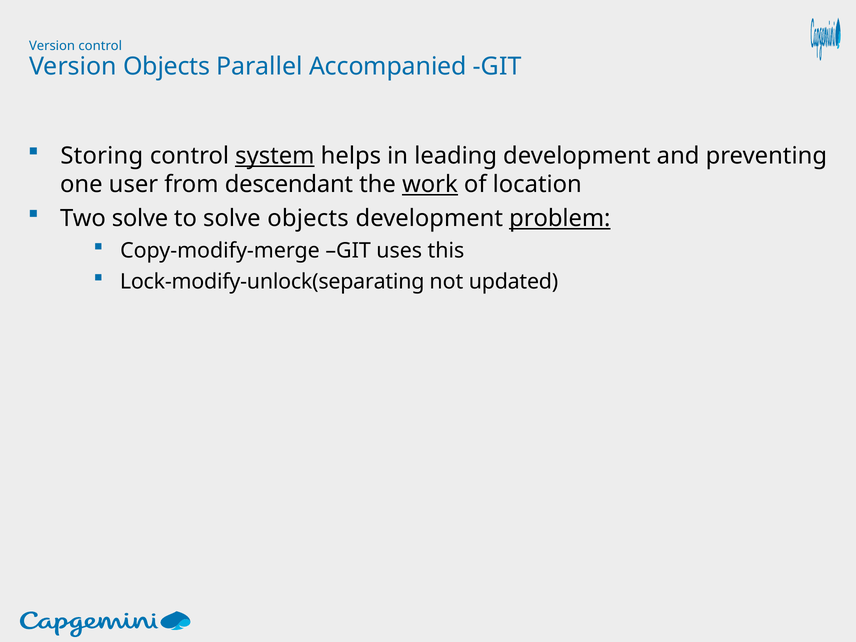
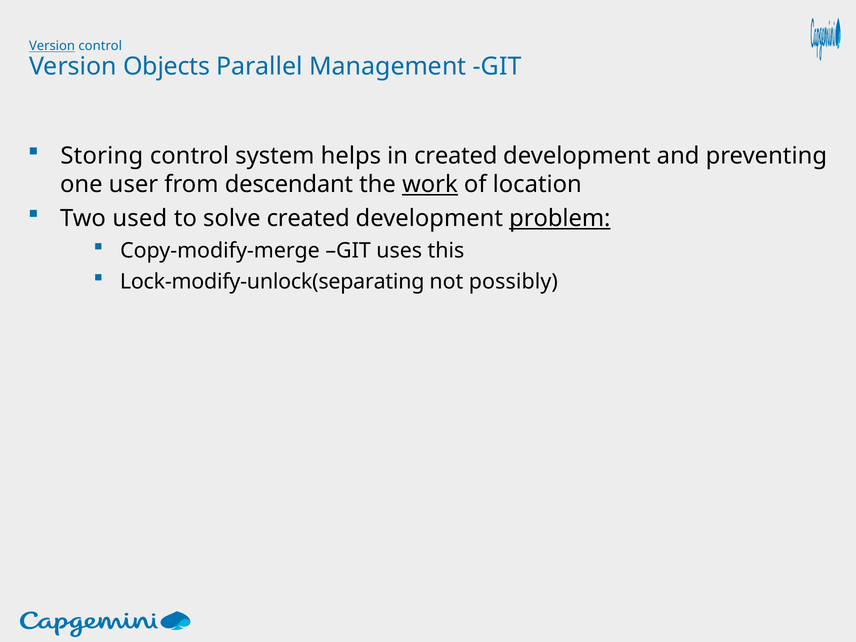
Version at (52, 46) underline: none -> present
Accompanied: Accompanied -> Management
system underline: present -> none
in leading: leading -> created
Two solve: solve -> used
solve objects: objects -> created
updated: updated -> possibly
